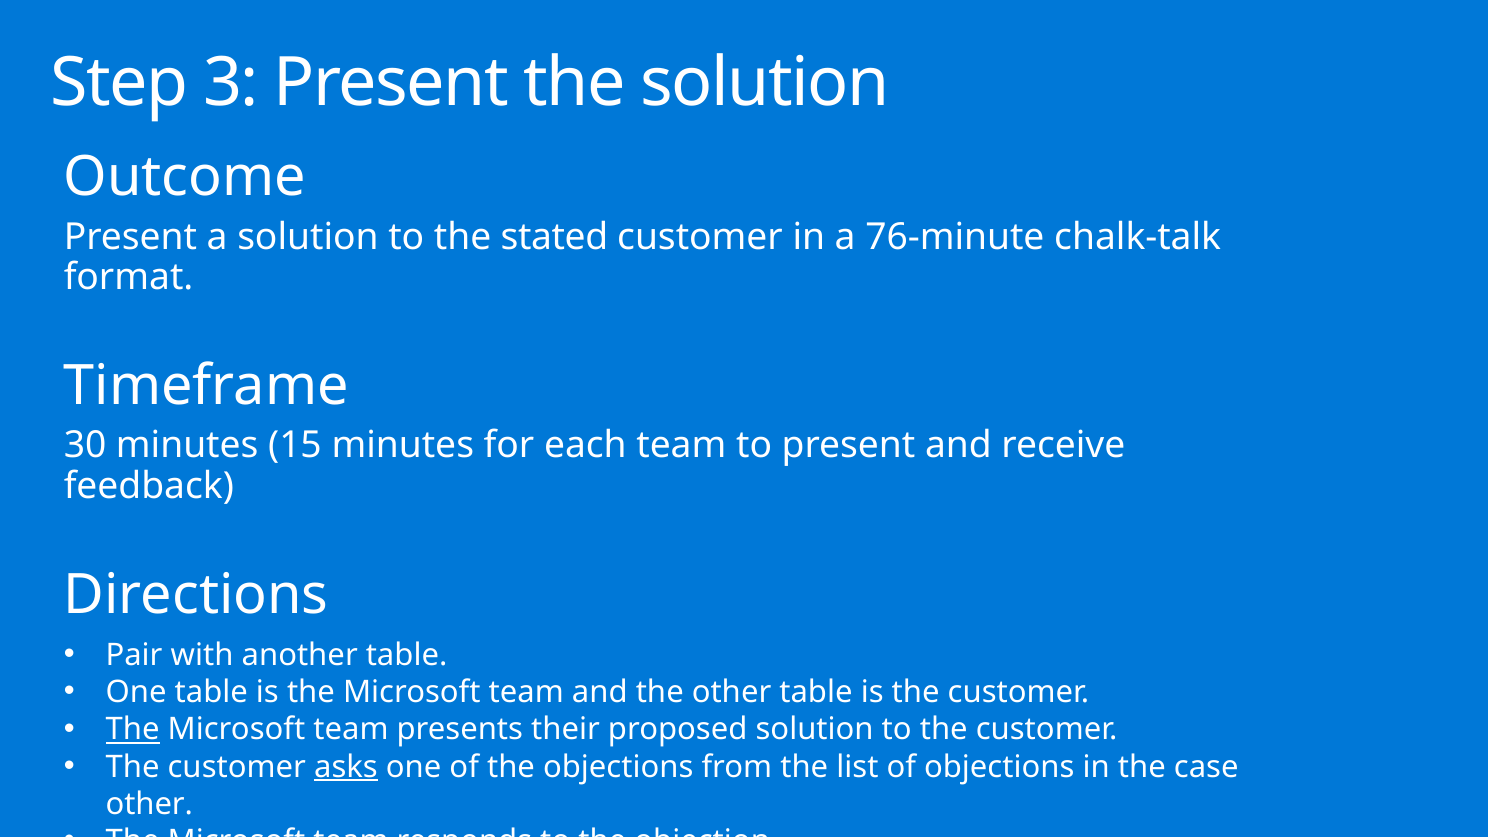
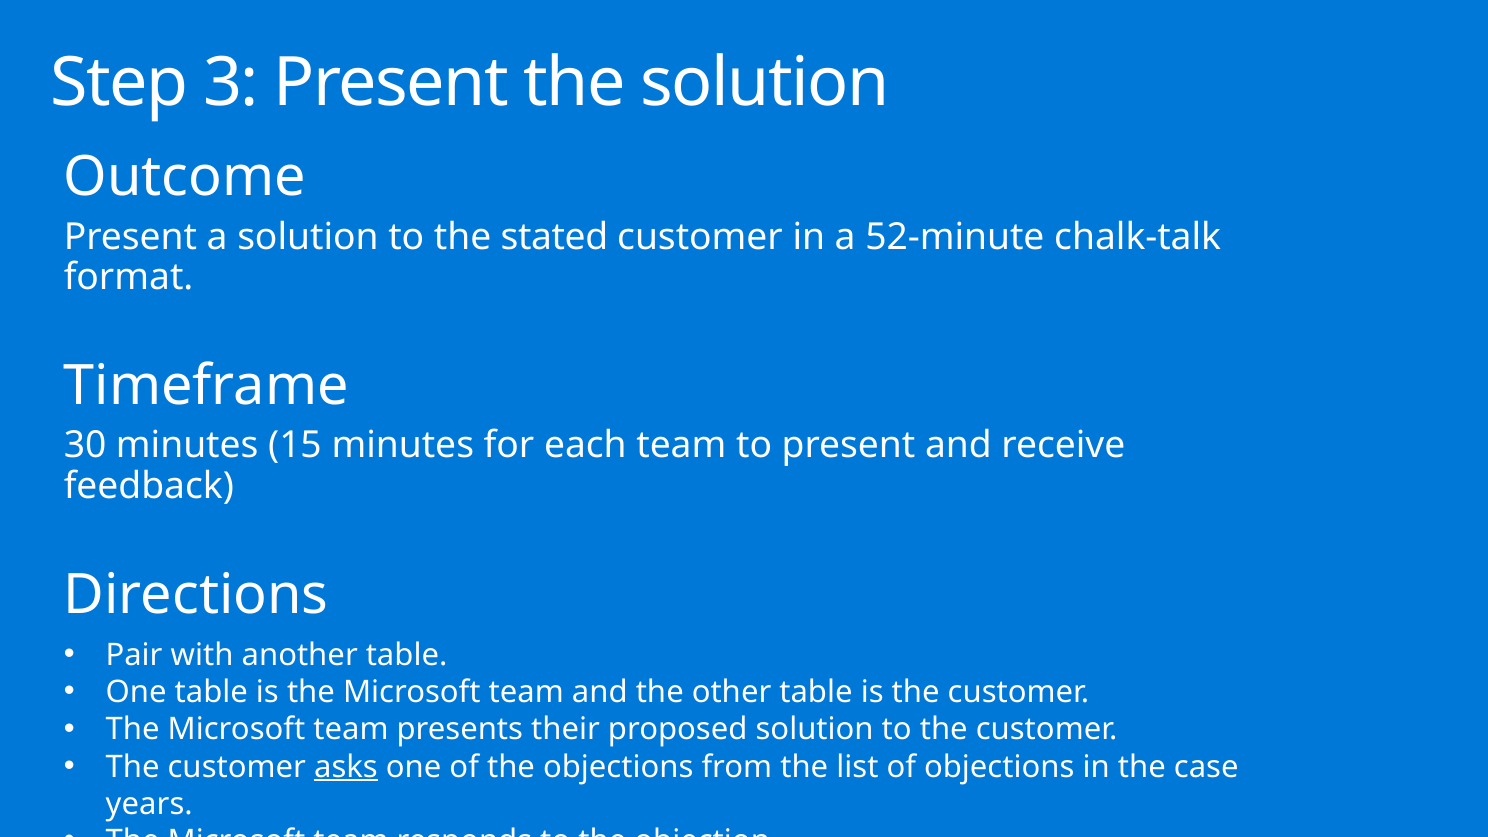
76-minute: 76-minute -> 52-minute
The at (133, 730) underline: present -> none
other at (149, 804): other -> years
